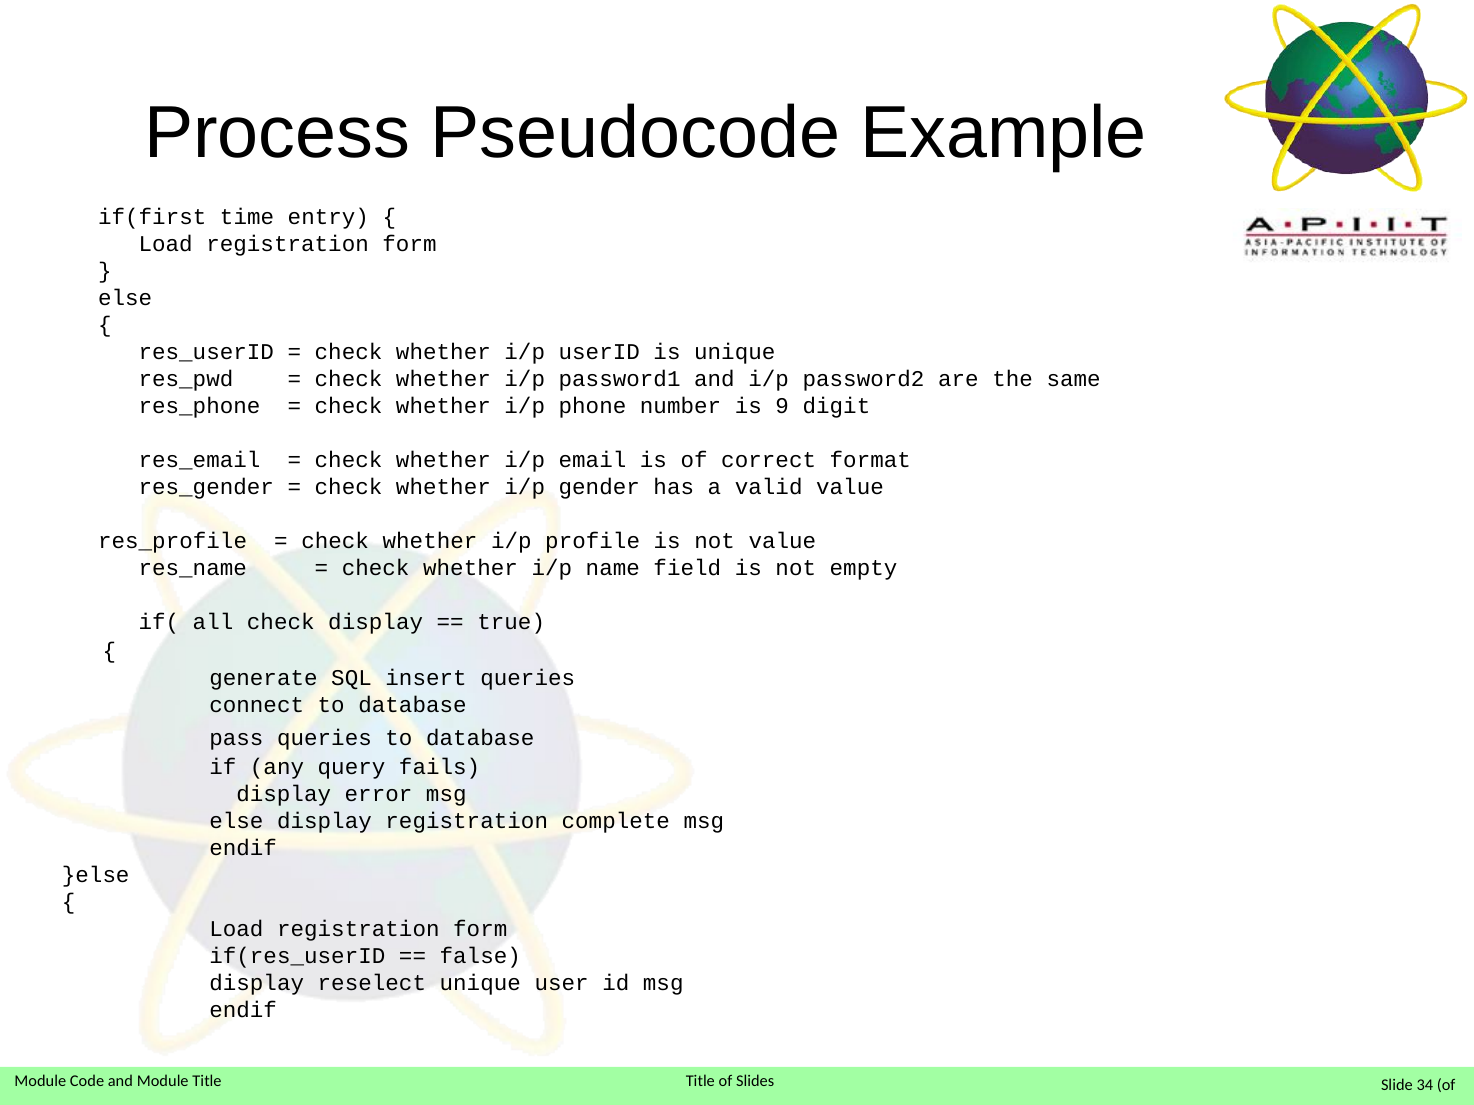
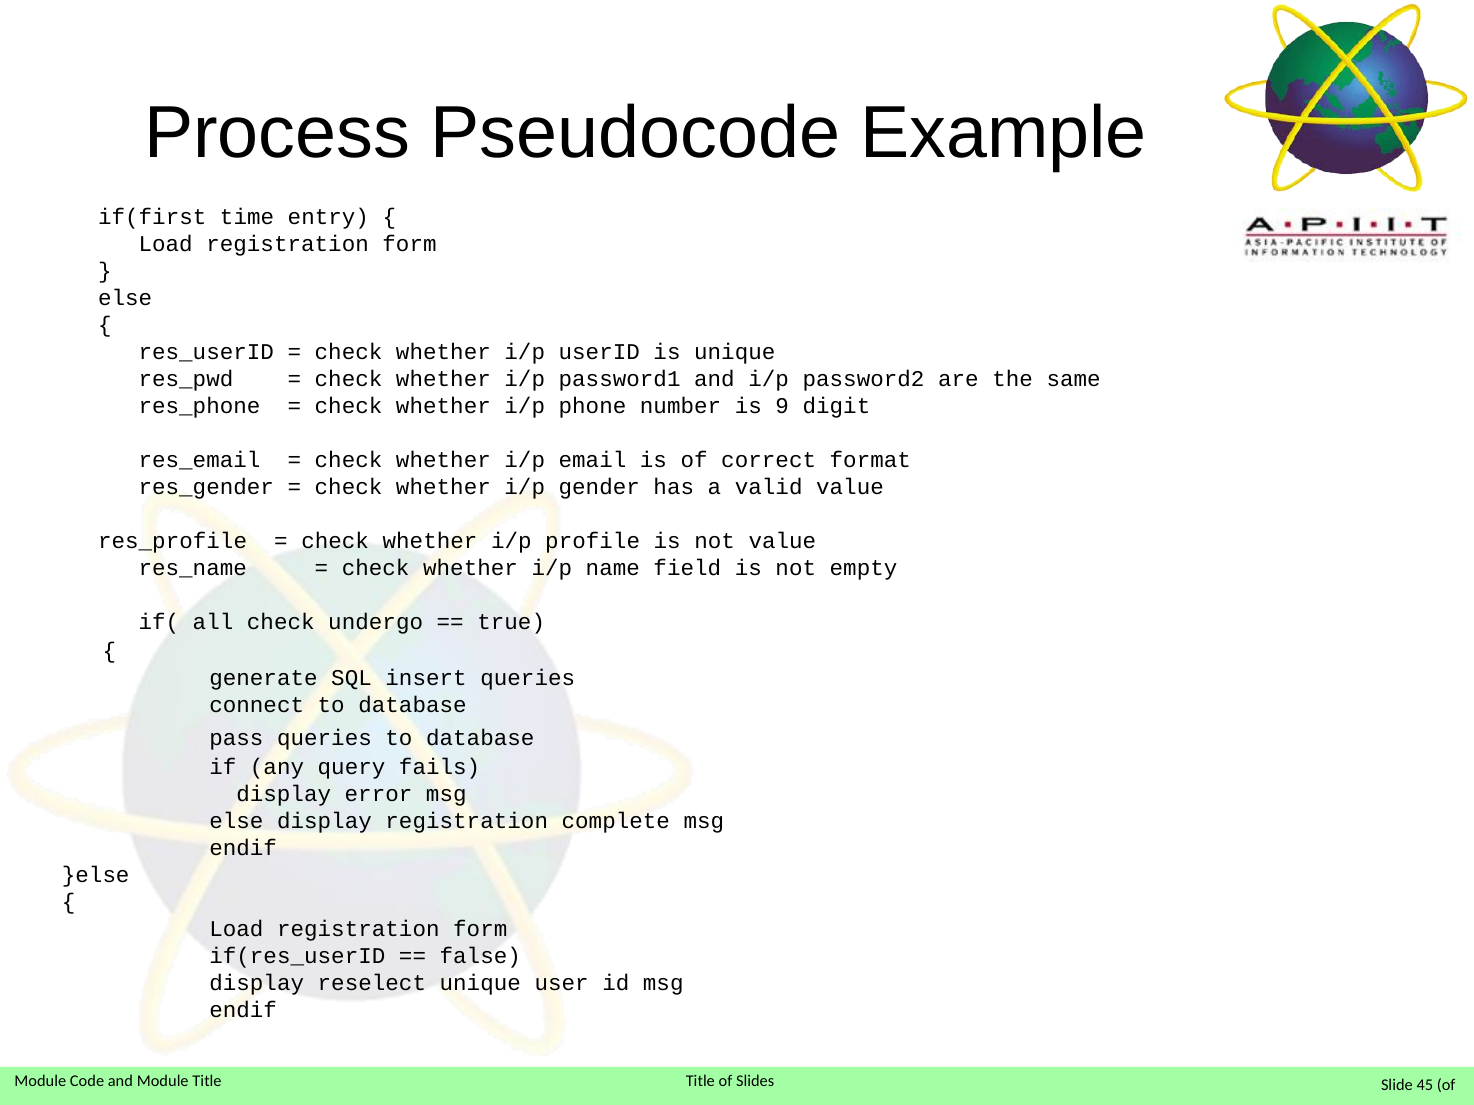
check display: display -> undergo
34: 34 -> 45
